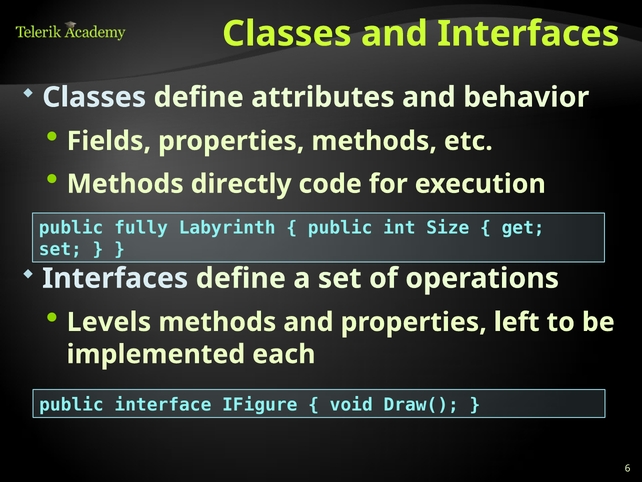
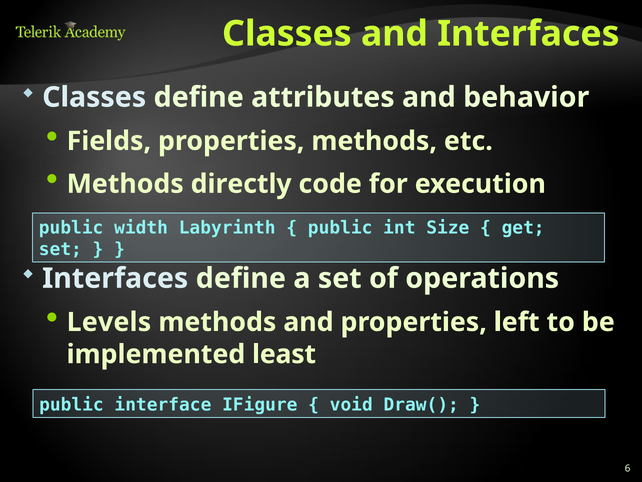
fully: fully -> width
each: each -> least
